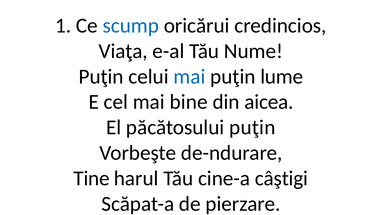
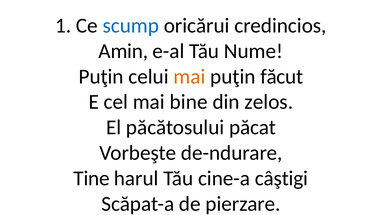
Viaţa: Viaţa -> Amin
mai at (189, 76) colour: blue -> orange
lume: lume -> făcut
aicea: aicea -> zelos
păcătosului puţin: puţin -> păcat
